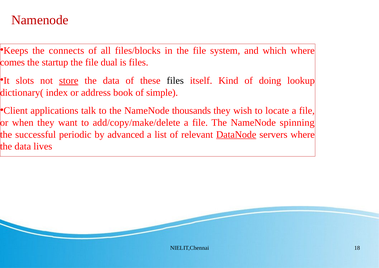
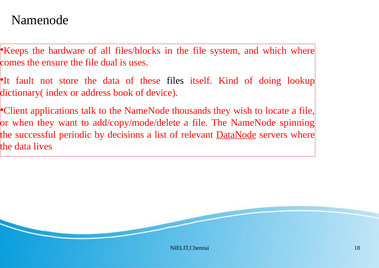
Namenode at (40, 20) colour: red -> black
connects: connects -> hardware
startup: startup -> ensure
is files: files -> uses
slots: slots -> fault
store underline: present -> none
simple: simple -> device
add/copy/make/delete: add/copy/make/delete -> add/copy/mode/delete
advanced: advanced -> decisions
